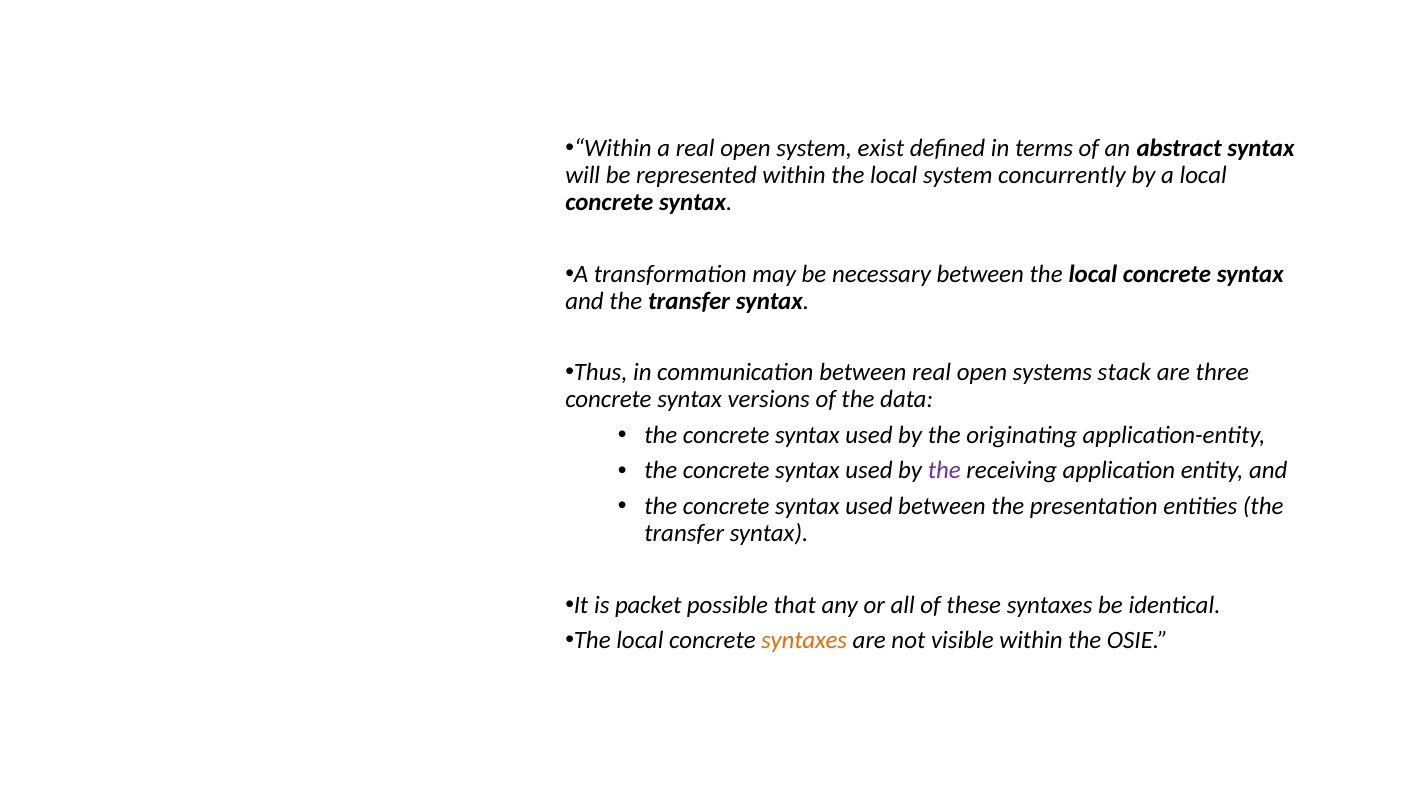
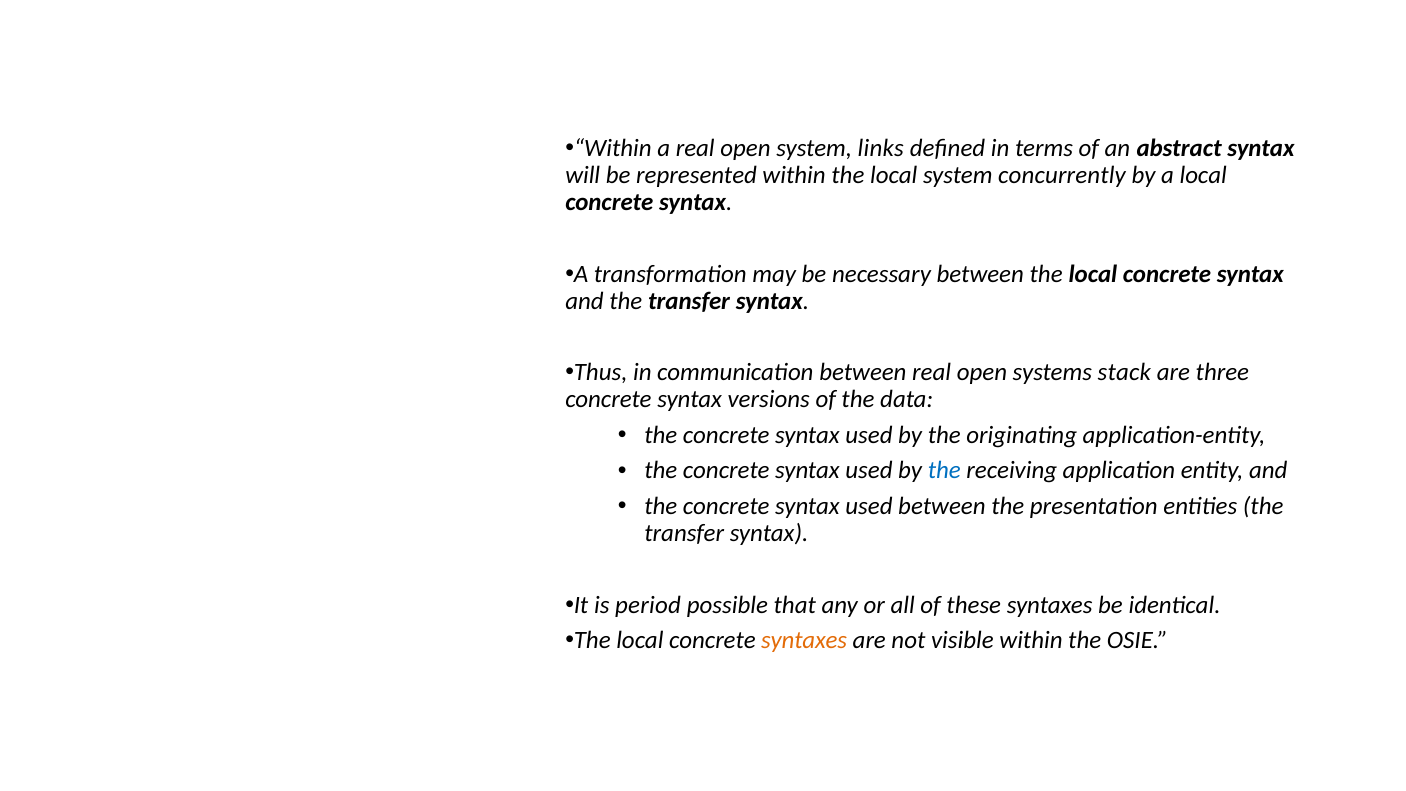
exist: exist -> links
the at (944, 471) colour: purple -> blue
packet: packet -> period
